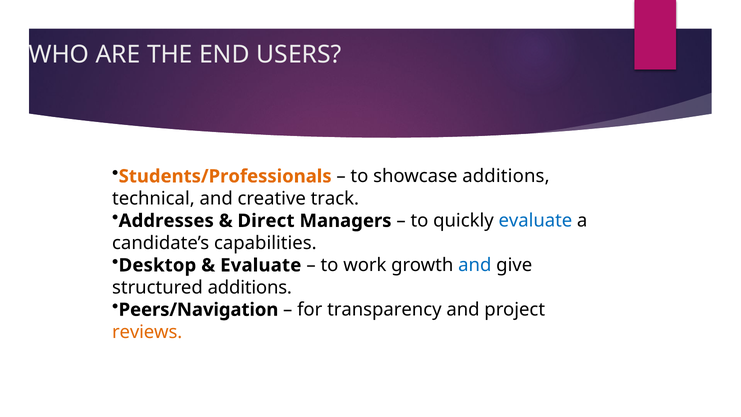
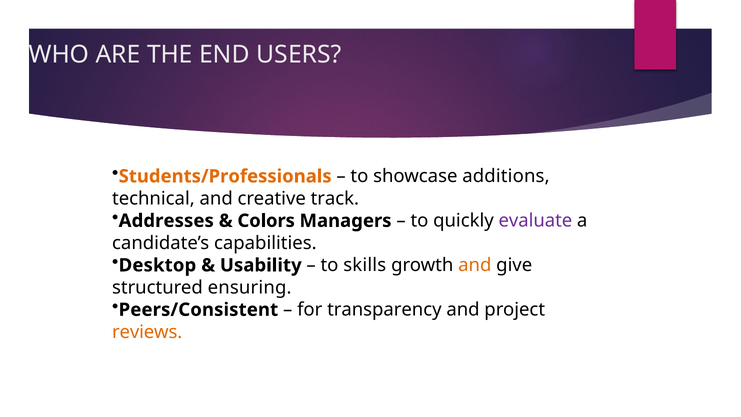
Direct: Direct -> Colors
evaluate at (535, 221) colour: blue -> purple
Evaluate at (261, 265): Evaluate -> Usability
work: work -> skills
and at (475, 265) colour: blue -> orange
structured additions: additions -> ensuring
Peers/Navigation: Peers/Navigation -> Peers/Consistent
